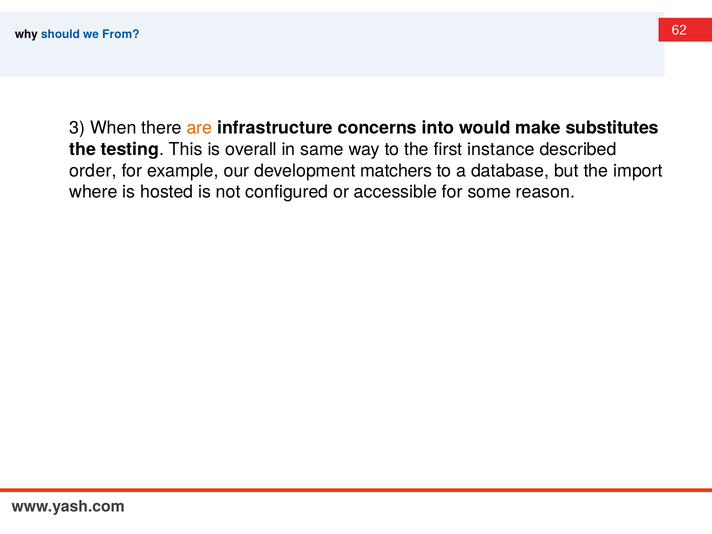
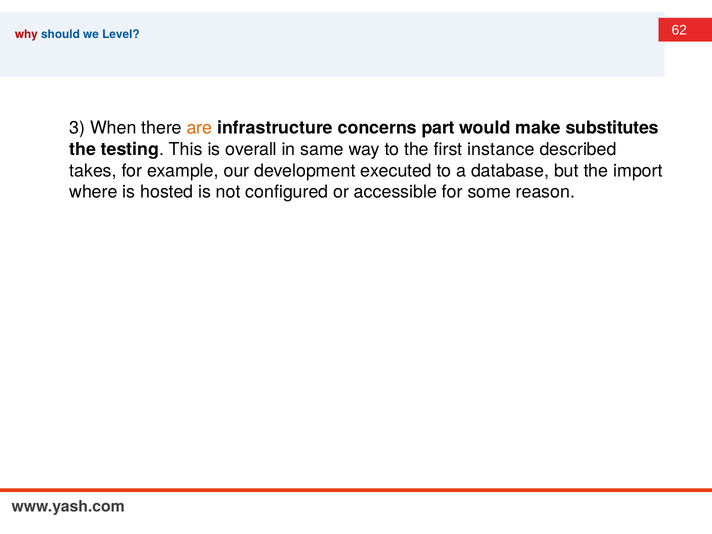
why colour: black -> red
From: From -> Level
into: into -> part
order: order -> takes
matchers: matchers -> executed
